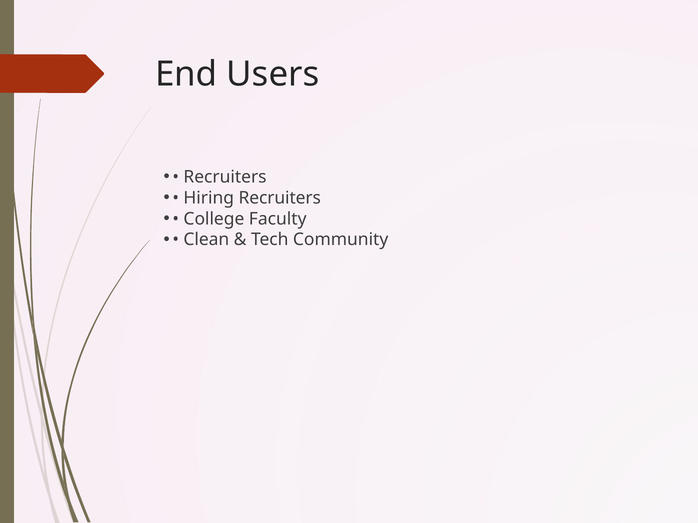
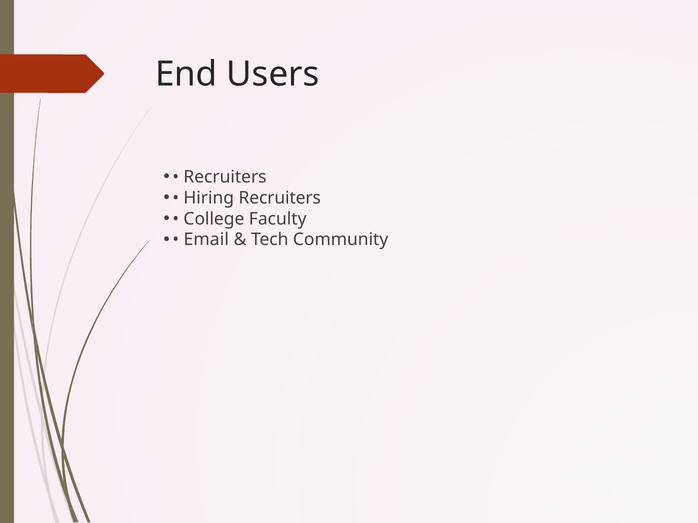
Clean: Clean -> Email
